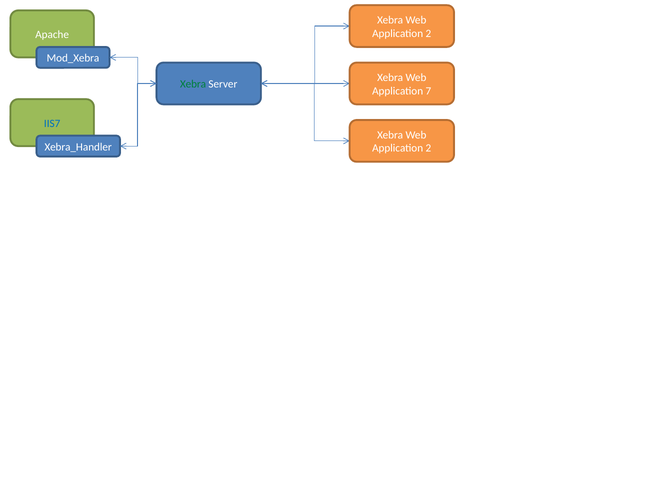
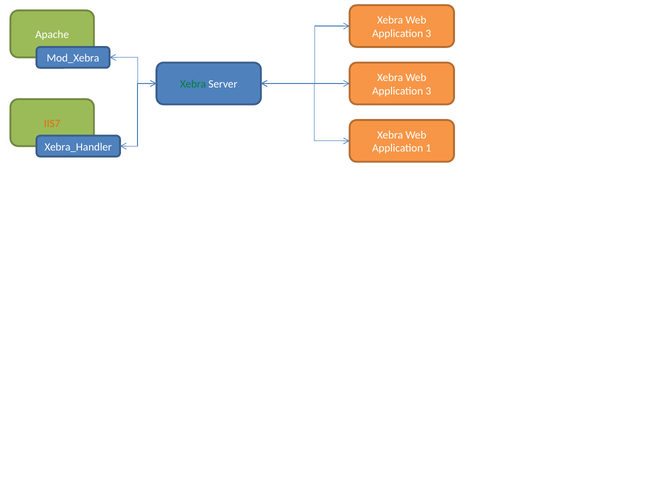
2 at (428, 33): 2 -> 3
7 at (428, 91): 7 -> 3
IIS7 colour: blue -> orange
2 at (428, 148): 2 -> 1
